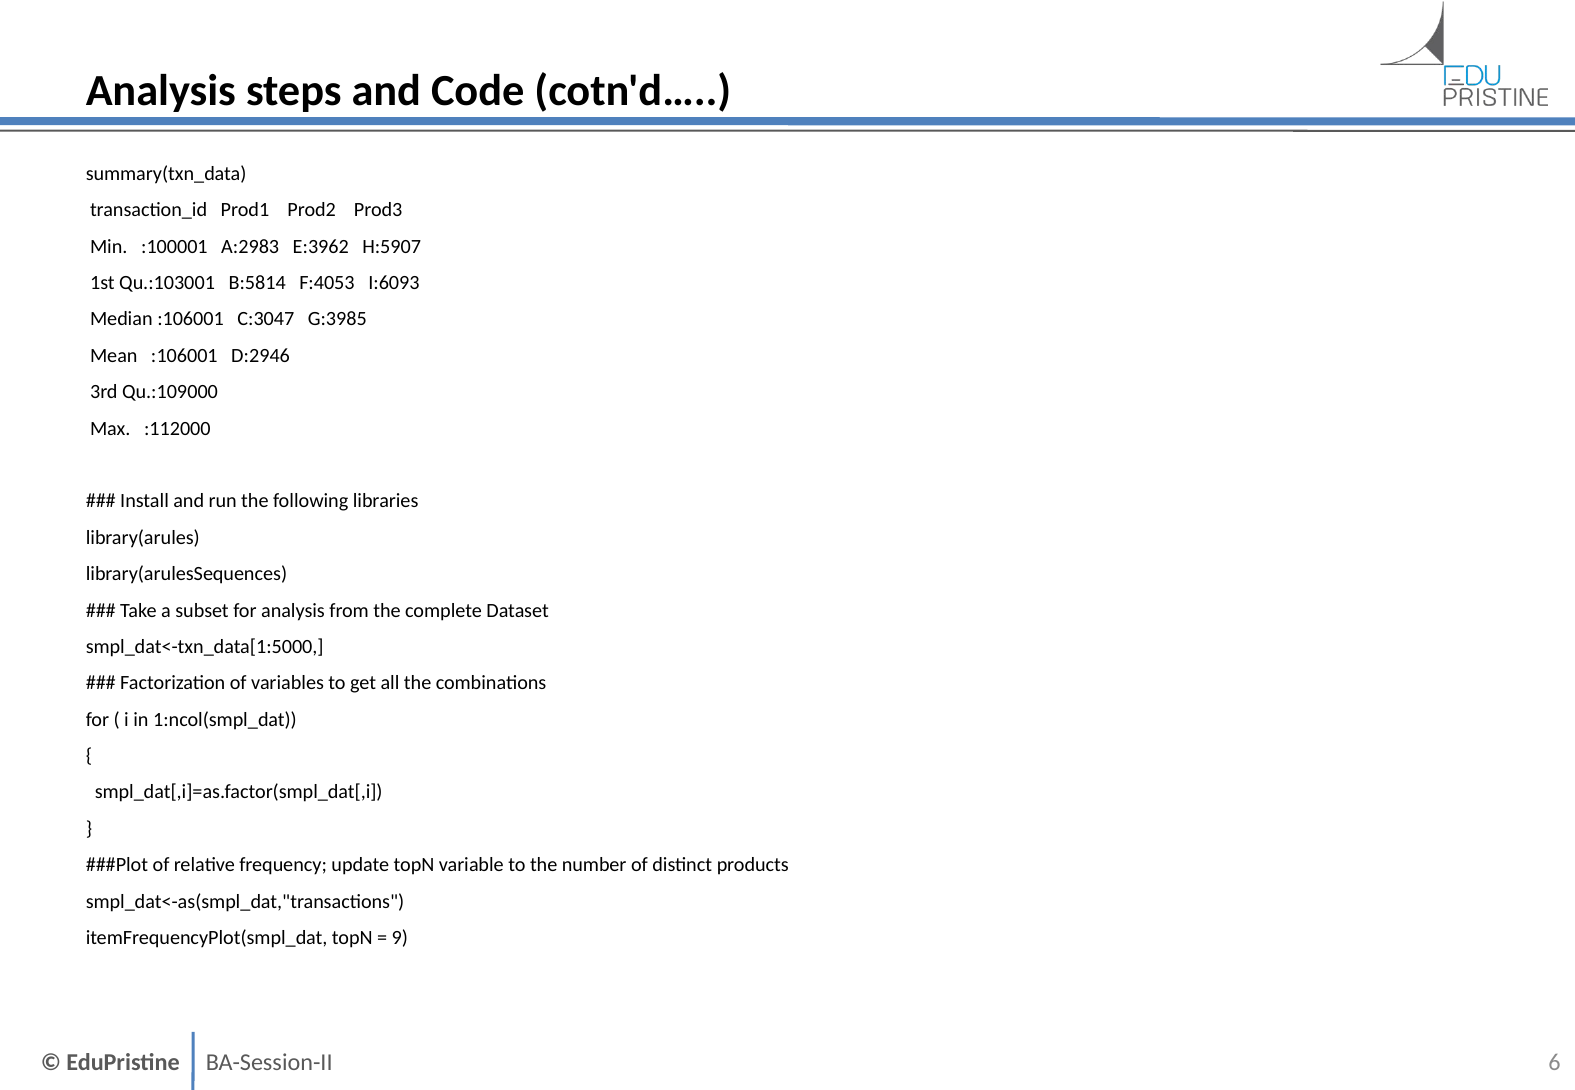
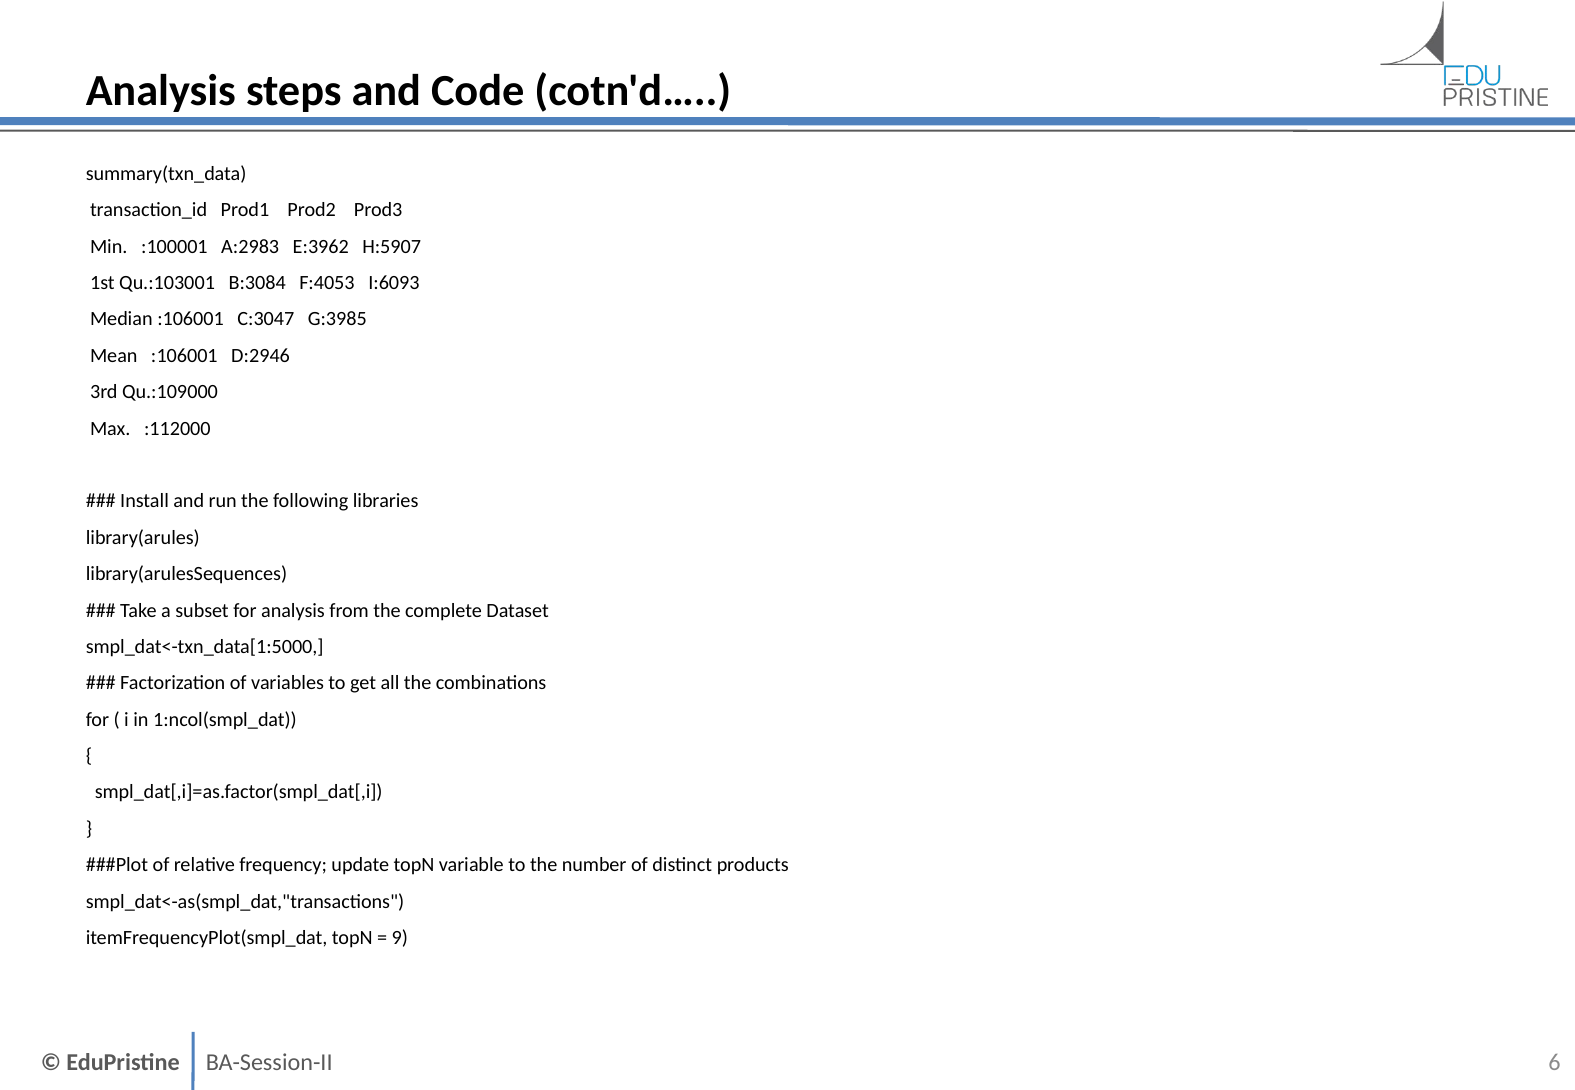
B:5814: B:5814 -> B:3084
